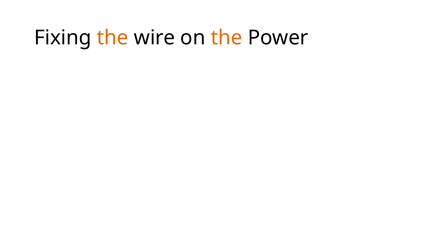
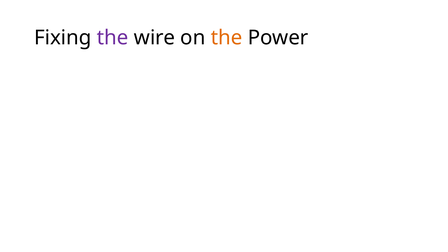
the at (113, 38) colour: orange -> purple
